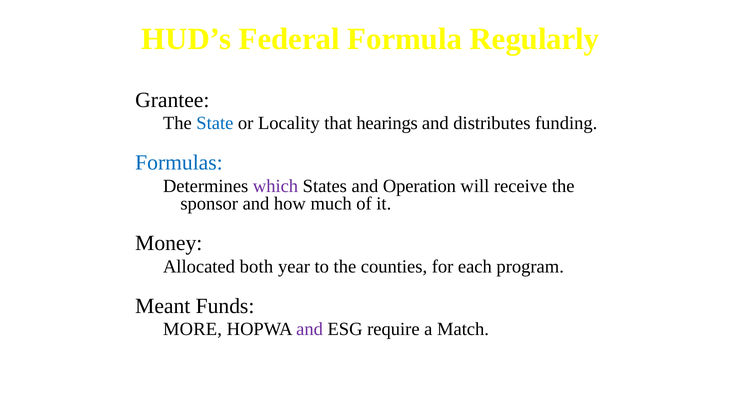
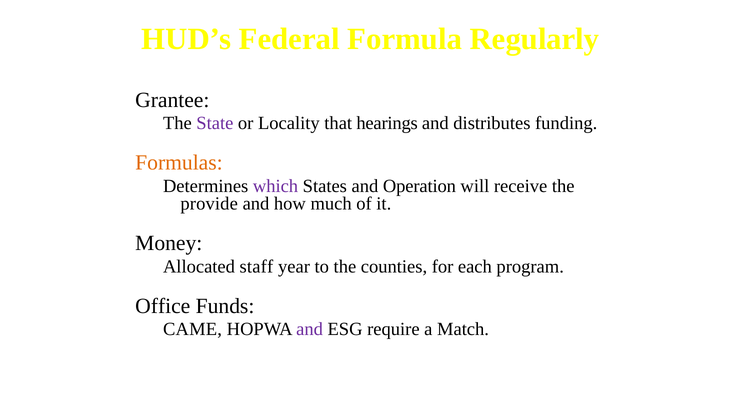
State colour: blue -> purple
Formulas colour: blue -> orange
sponsor: sponsor -> provide
both: both -> staff
Meant: Meant -> Office
MORE: MORE -> CAME
